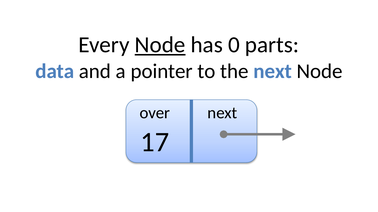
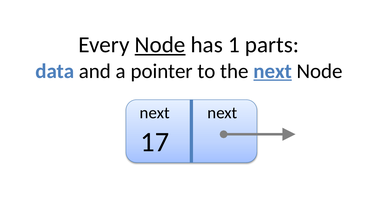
0: 0 -> 1
next at (273, 71) underline: none -> present
over at (155, 113): over -> next
